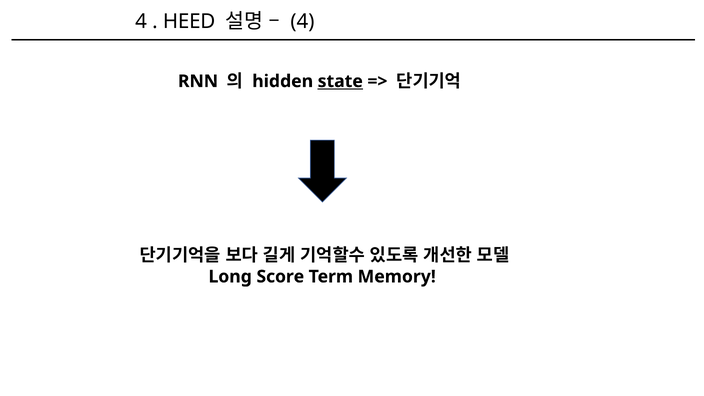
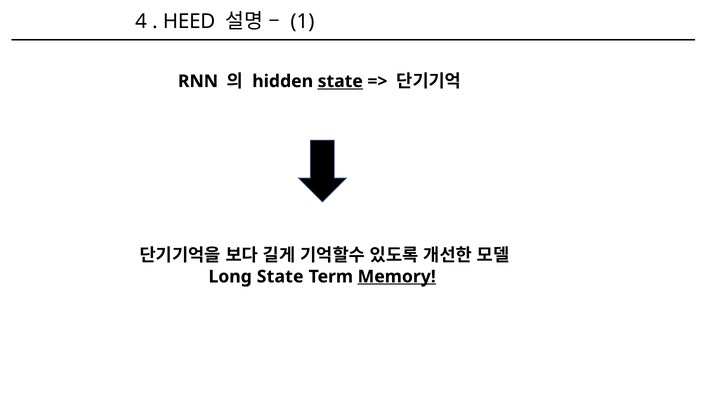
4 at (302, 21): 4 -> 1
Long Score: Score -> State
Memory underline: none -> present
